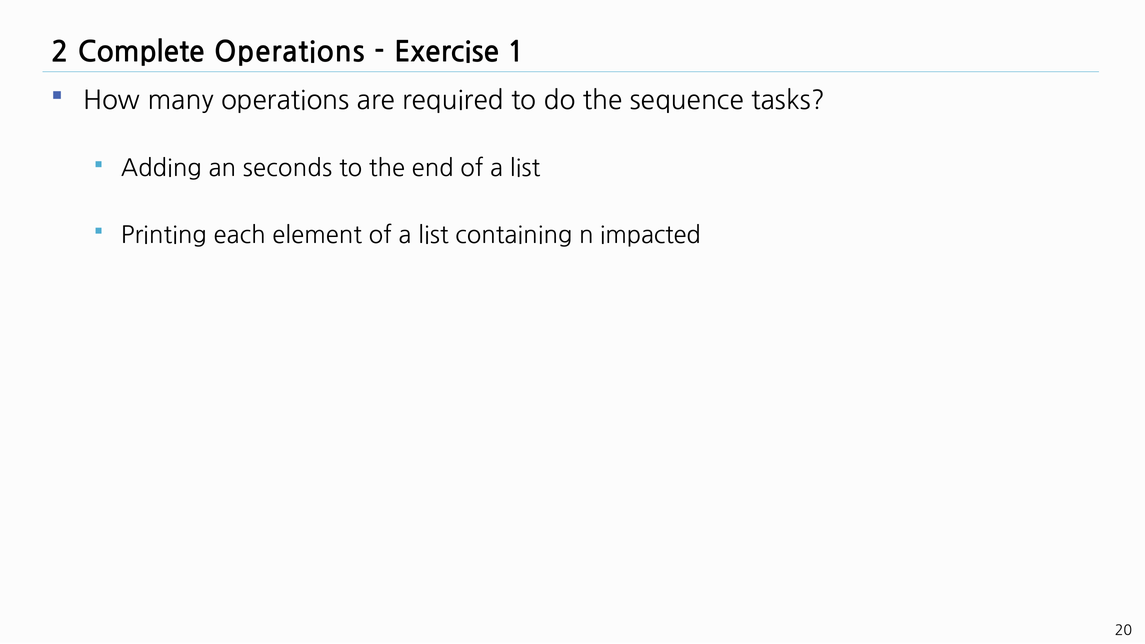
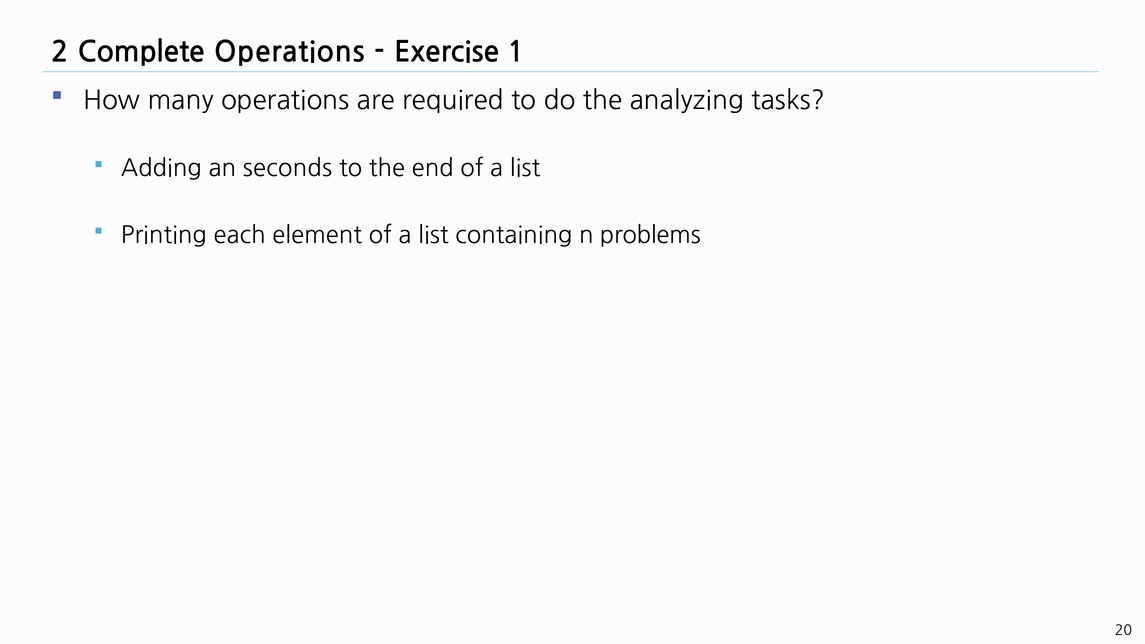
sequence: sequence -> analyzing
impacted: impacted -> problems
